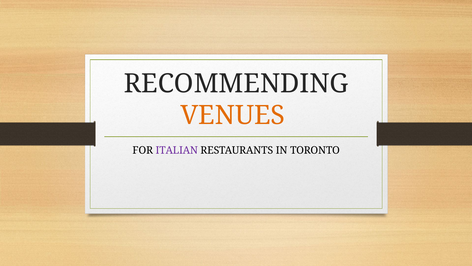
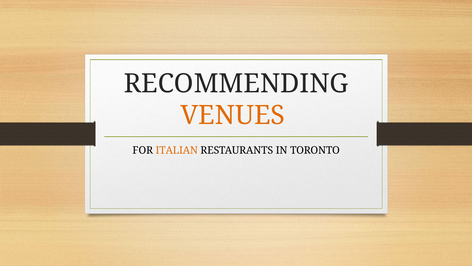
ITALIAN colour: purple -> orange
